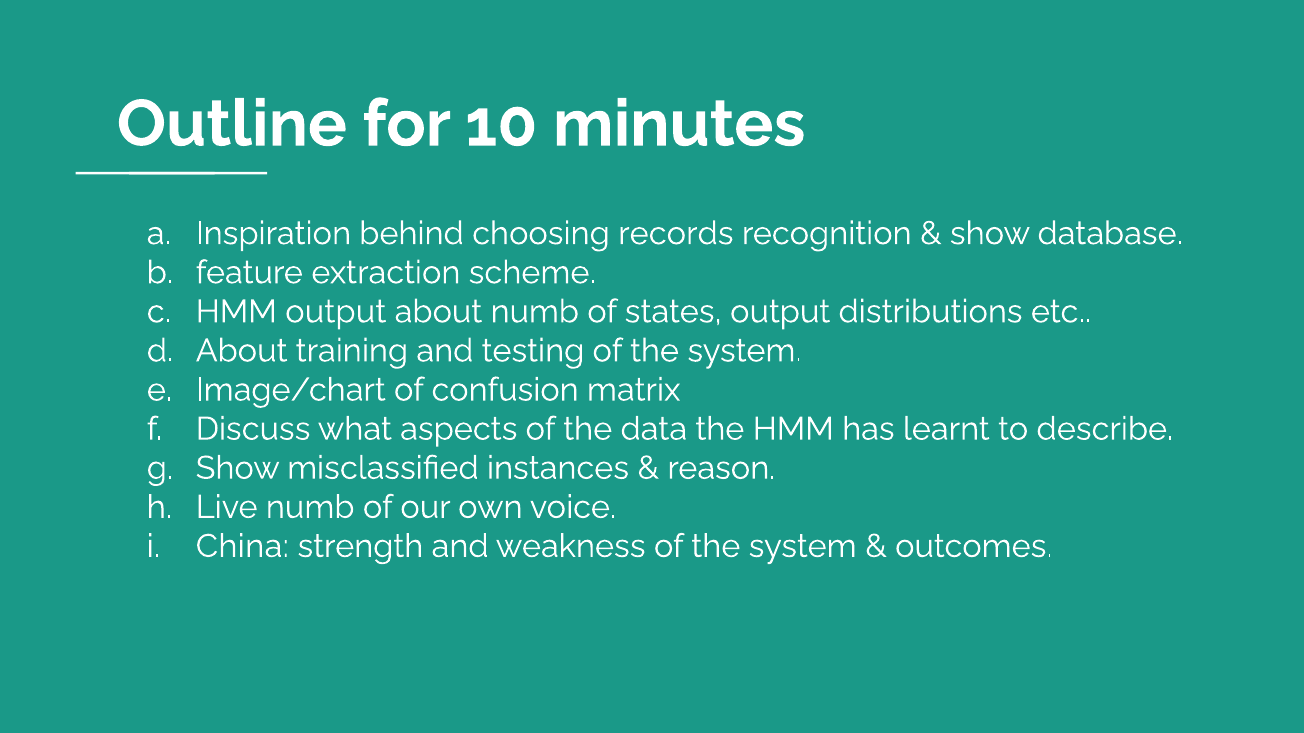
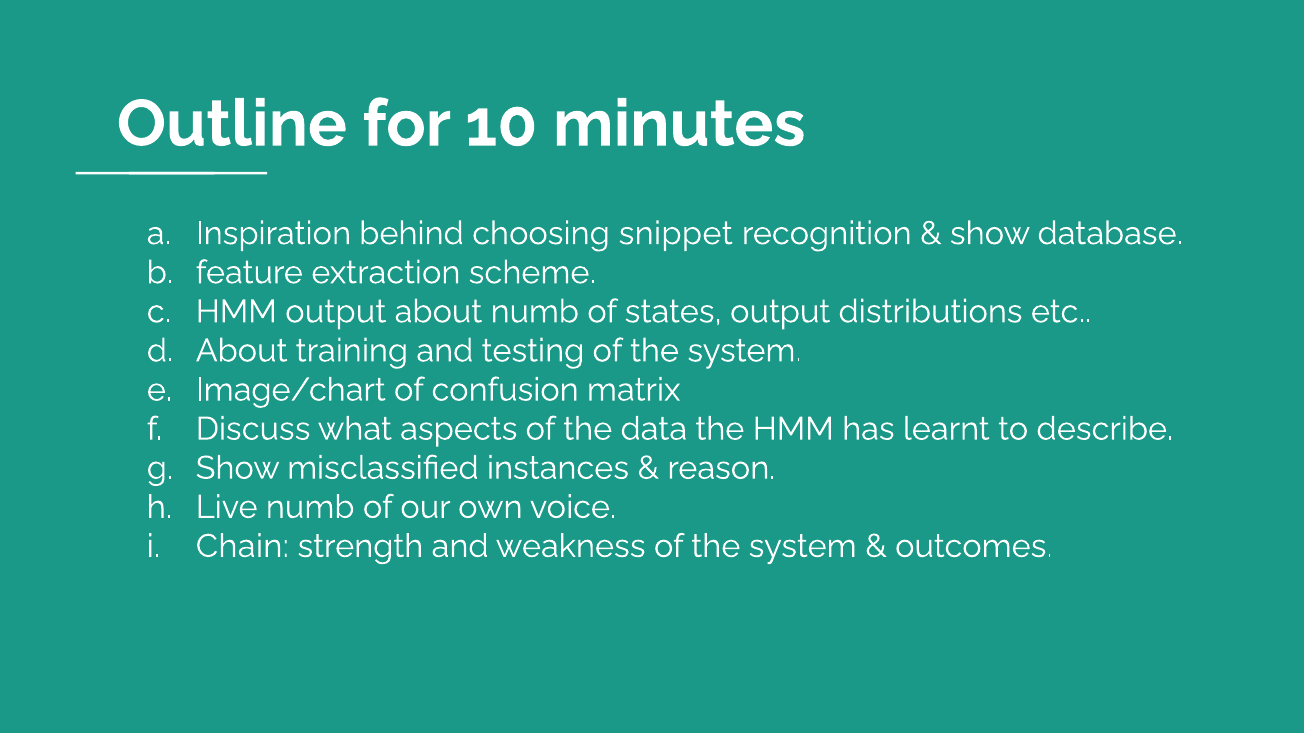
records: records -> snippet
China: China -> Chain
